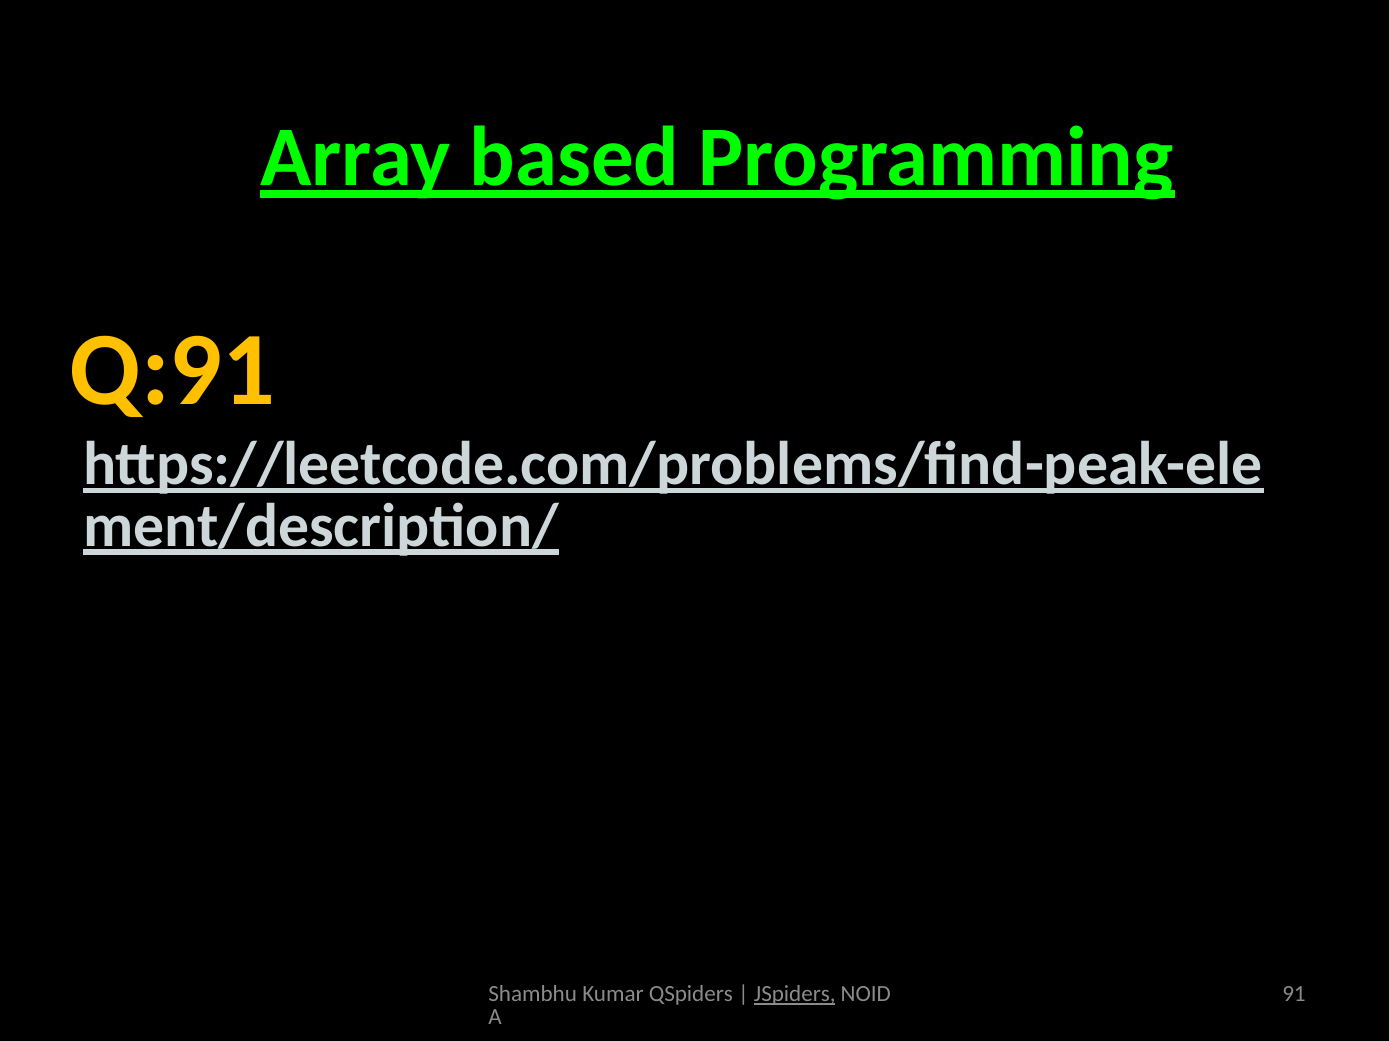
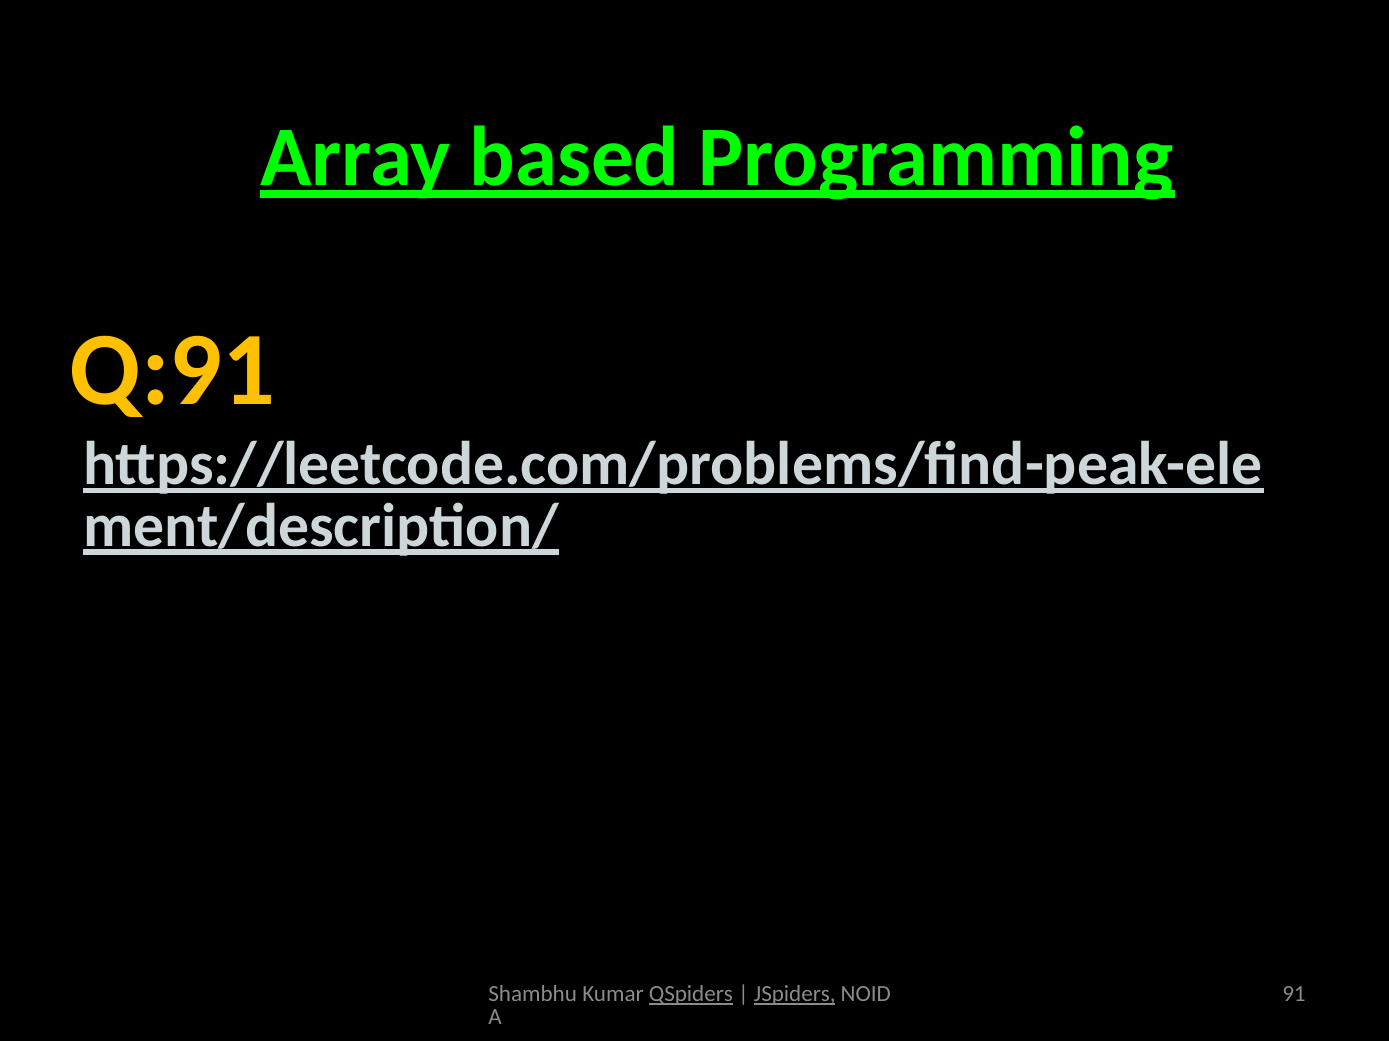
QSpiders underline: none -> present
